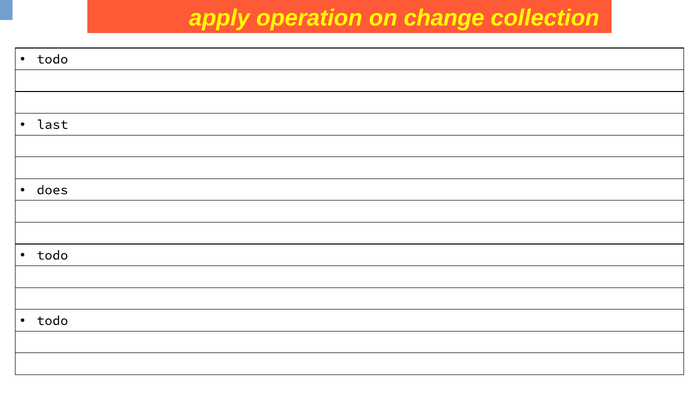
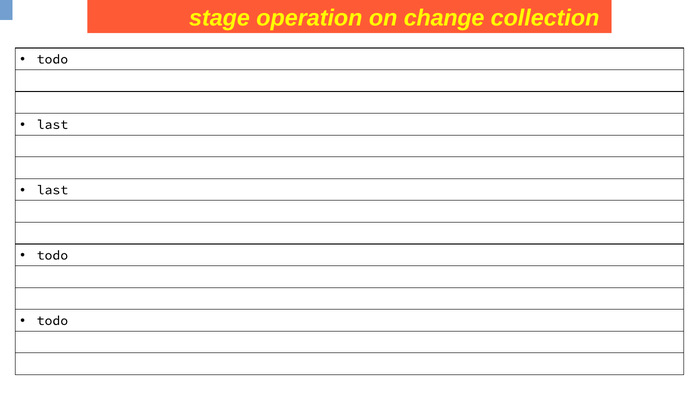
apply: apply -> stage
does at (52, 190): does -> last
